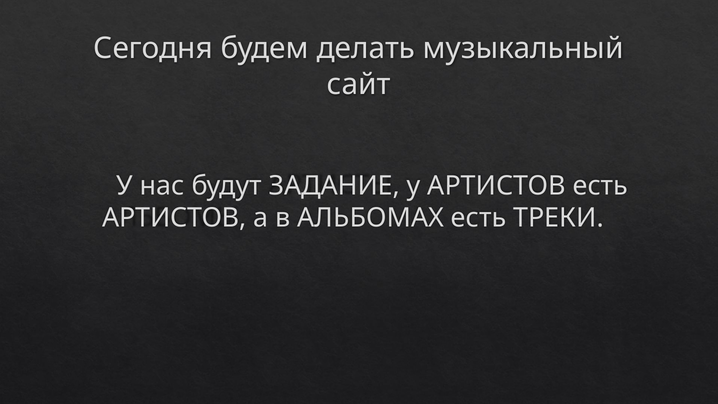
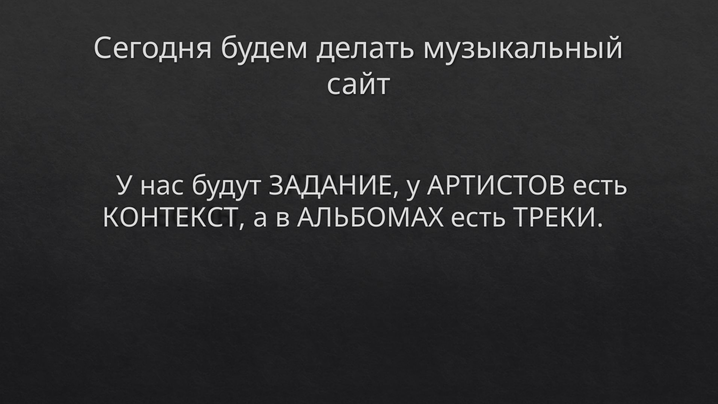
АРТИСТОВ at (174, 218): АРТИСТОВ -> КОНТЕКСТ
